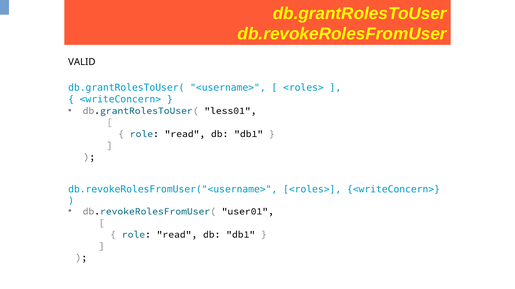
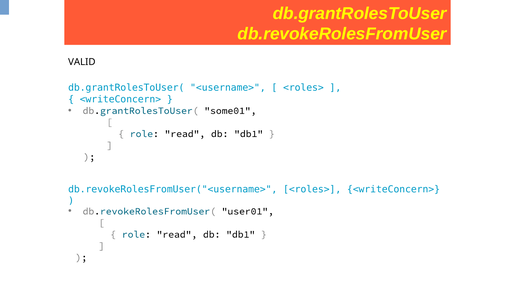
less01: less01 -> some01
